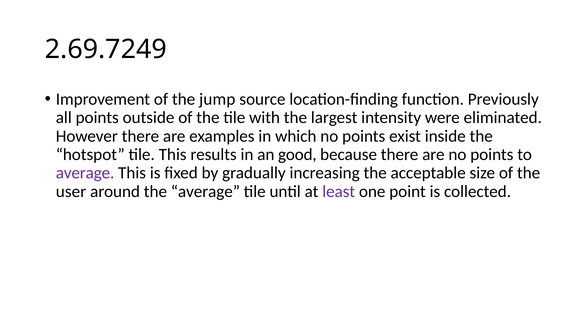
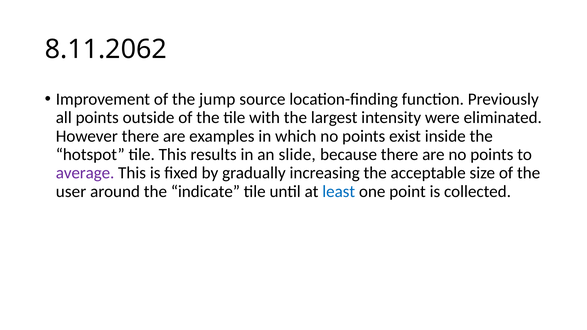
2.69.7249: 2.69.7249 -> 8.11.2062
good: good -> slide
the average: average -> indicate
least colour: purple -> blue
